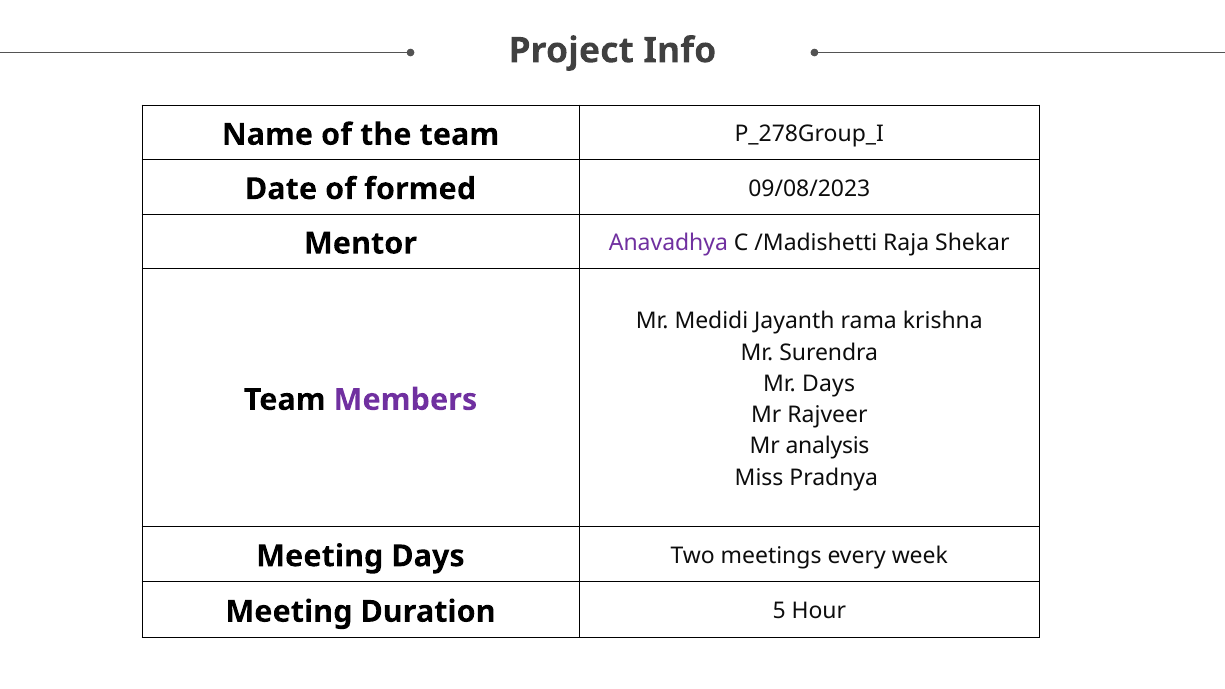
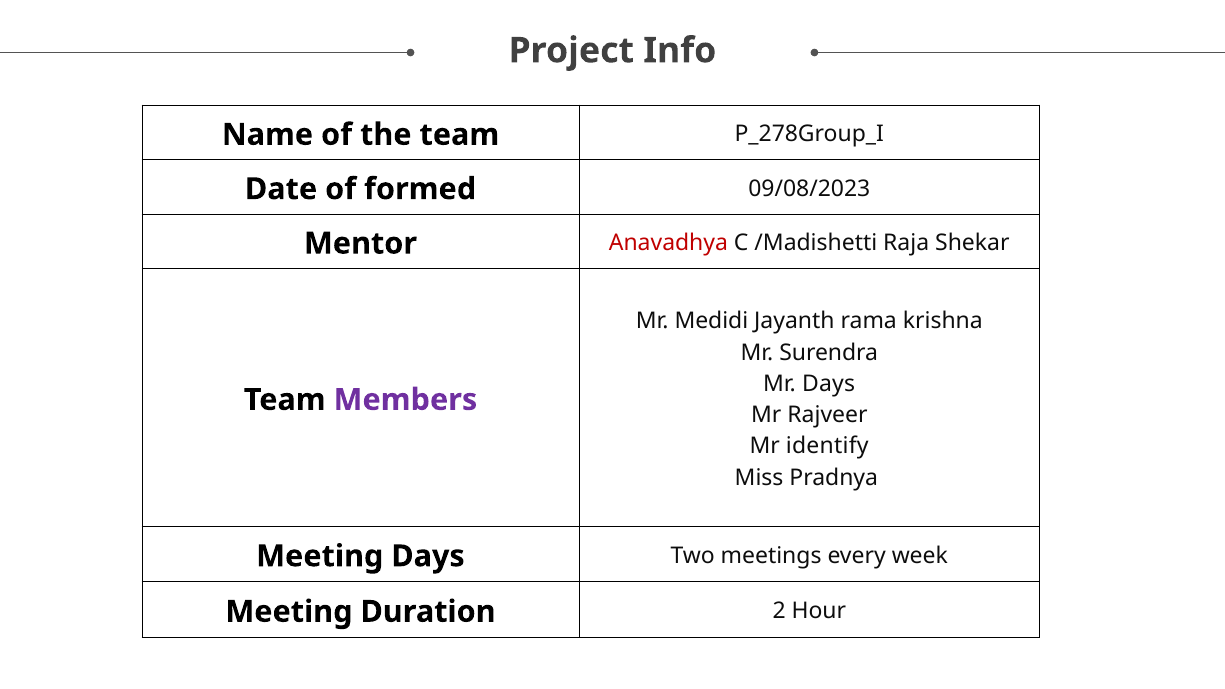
Anavadhya colour: purple -> red
analysis: analysis -> identify
5: 5 -> 2
